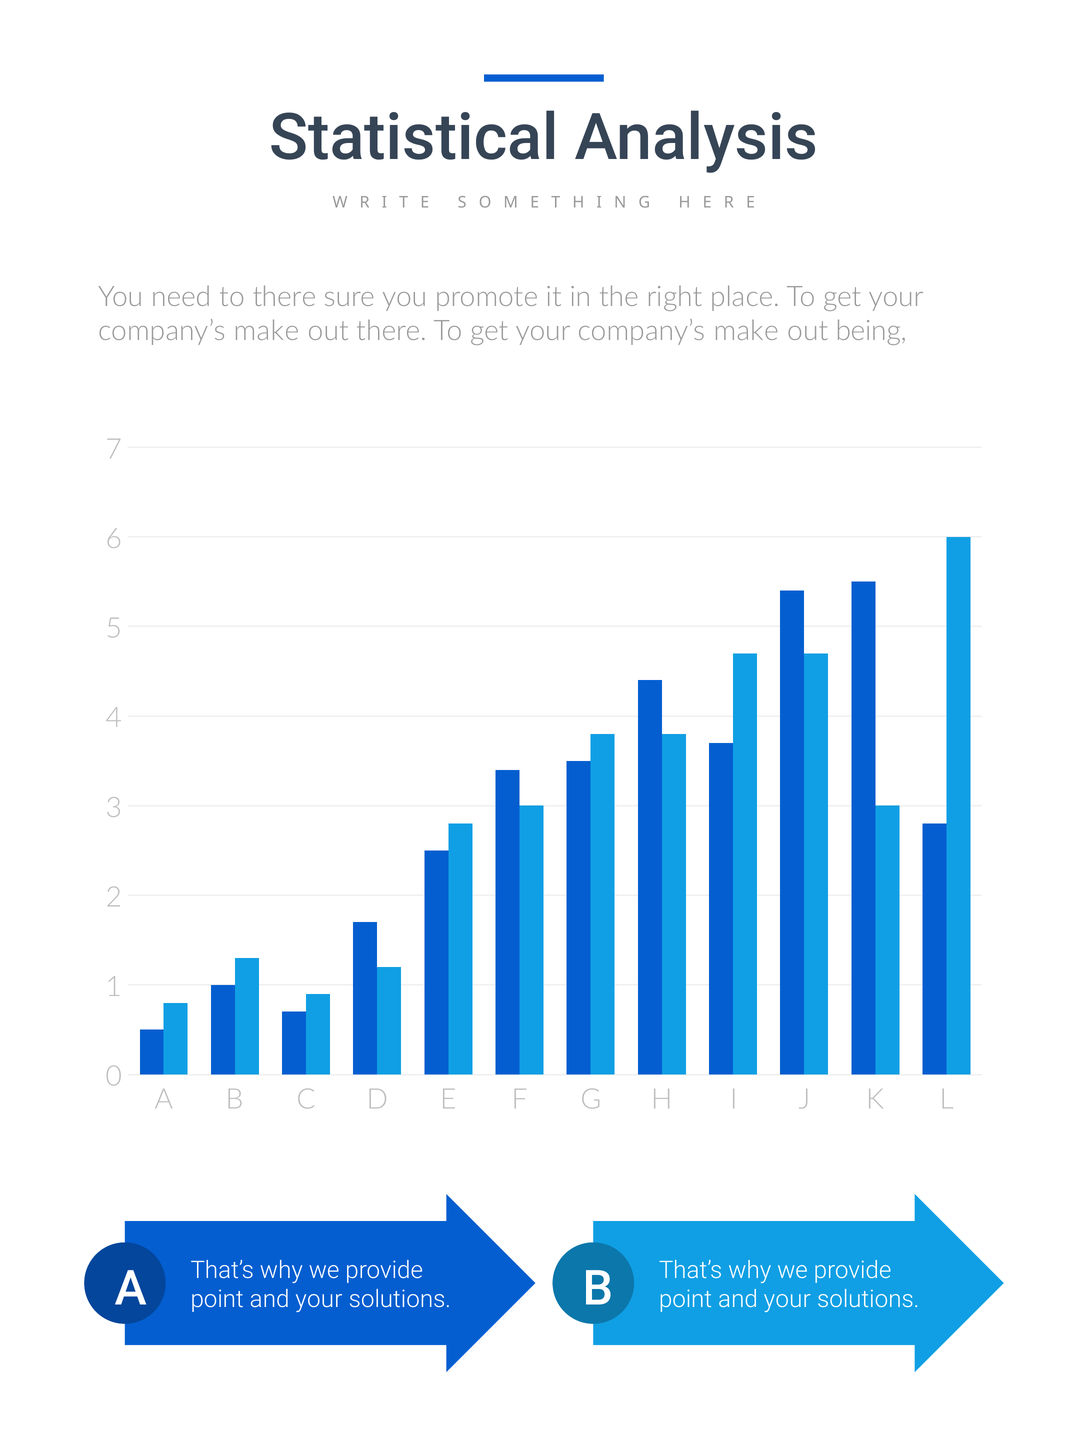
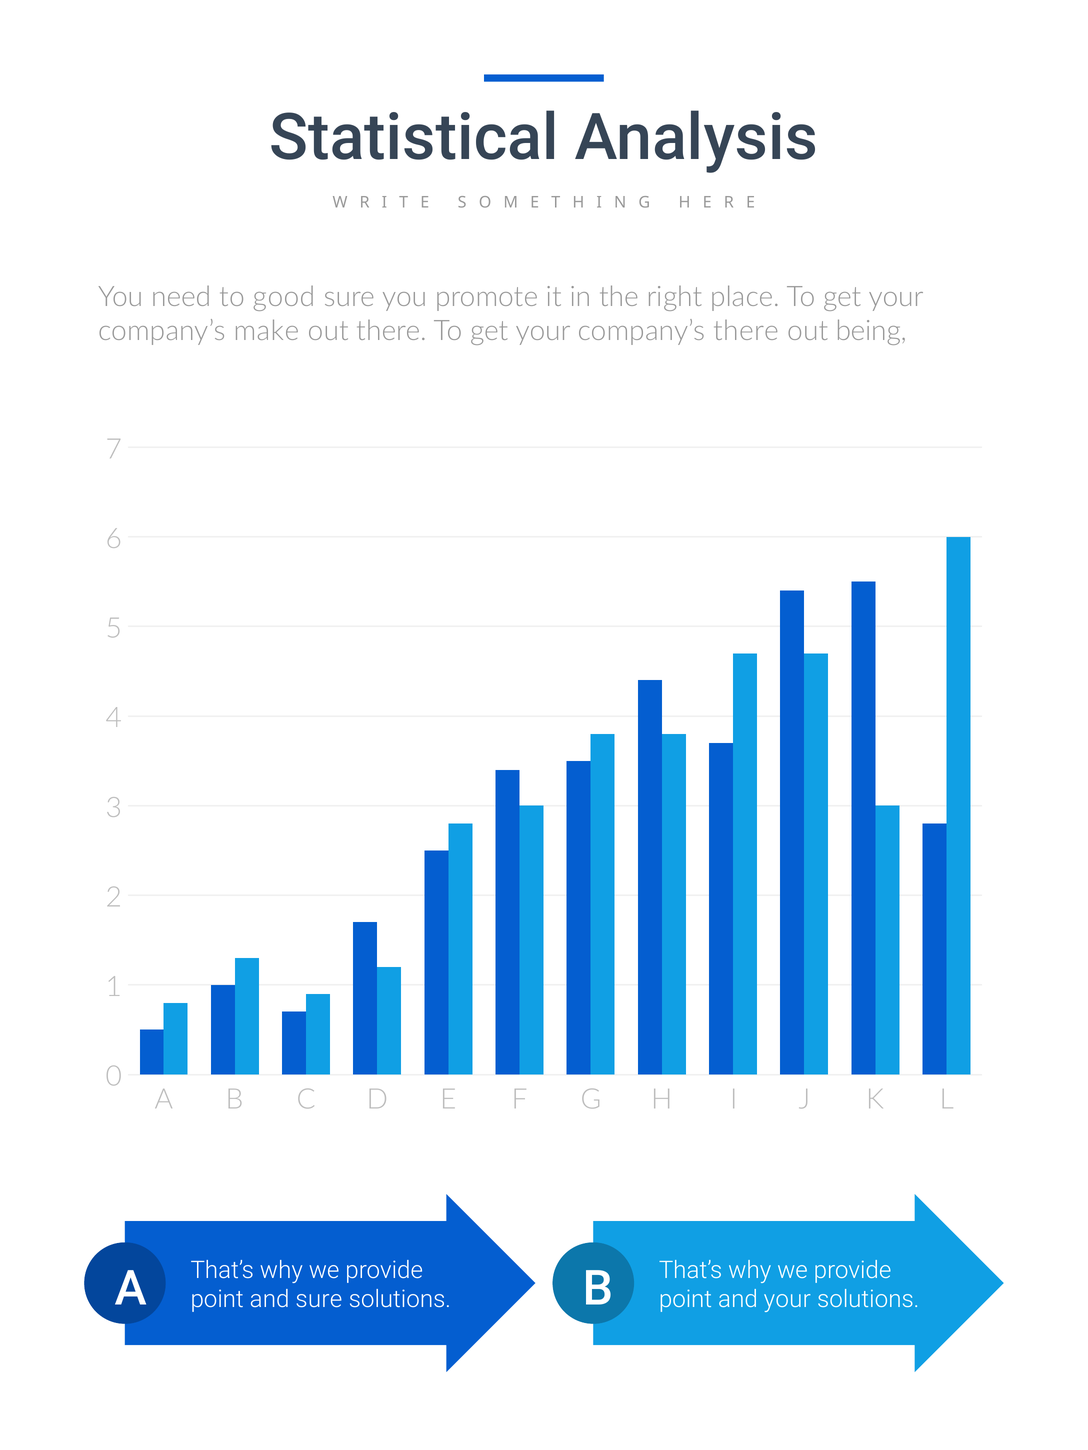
to there: there -> good
make at (746, 331): make -> there
your at (319, 1300): your -> sure
